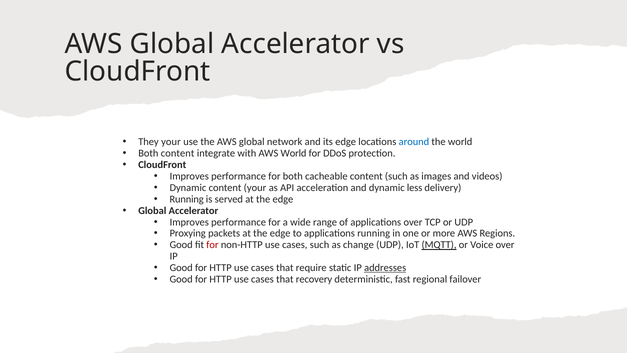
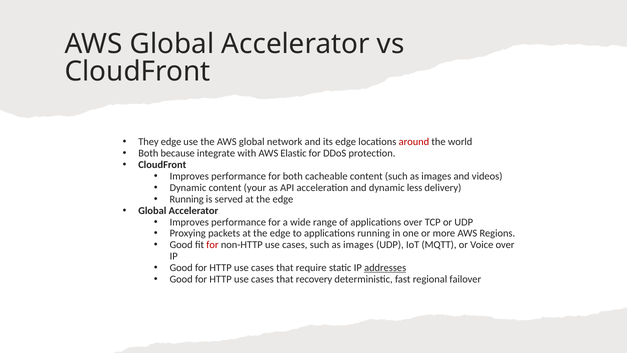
They your: your -> edge
around colour: blue -> red
Both content: content -> because
AWS World: World -> Elastic
cases such as change: change -> images
MQTT underline: present -> none
